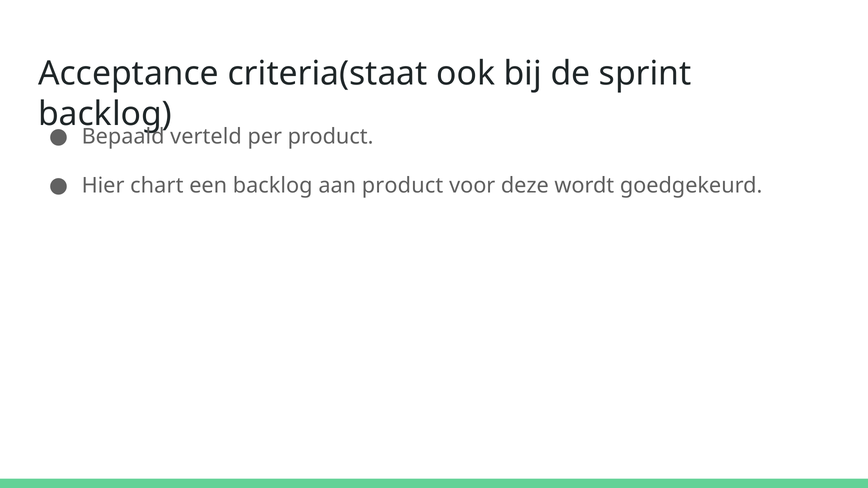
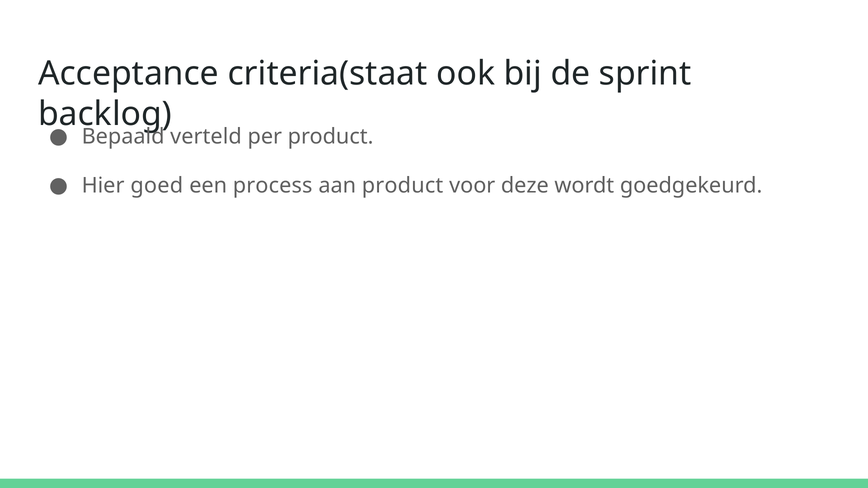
chart: chart -> goed
een backlog: backlog -> process
